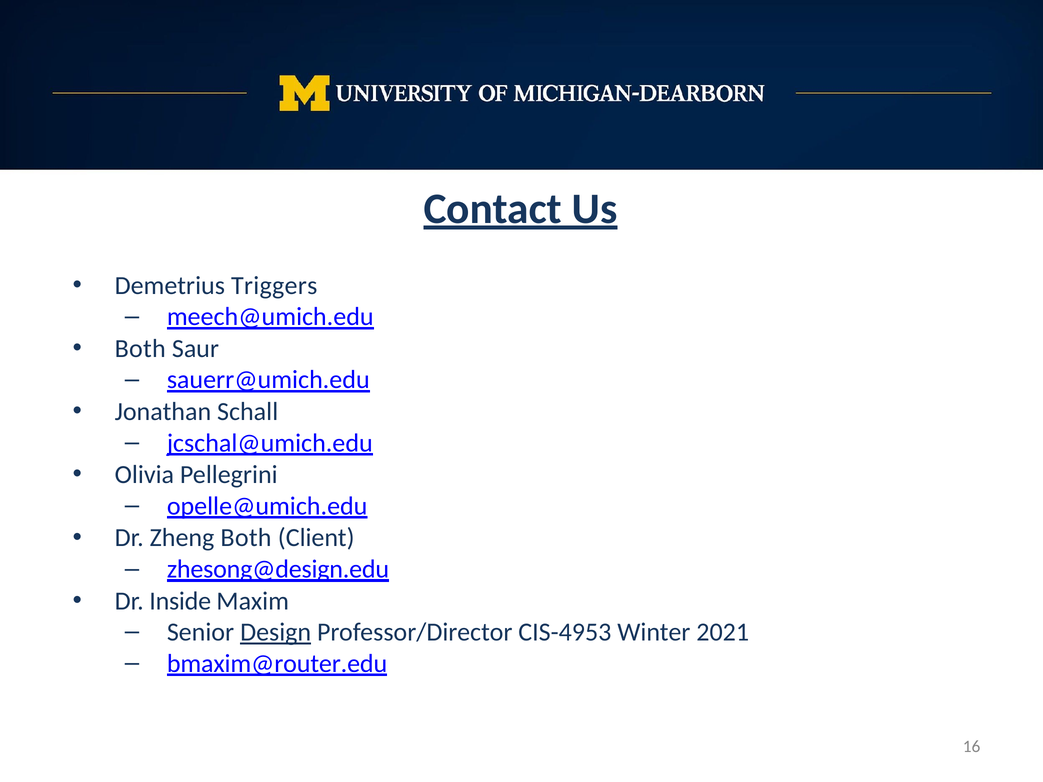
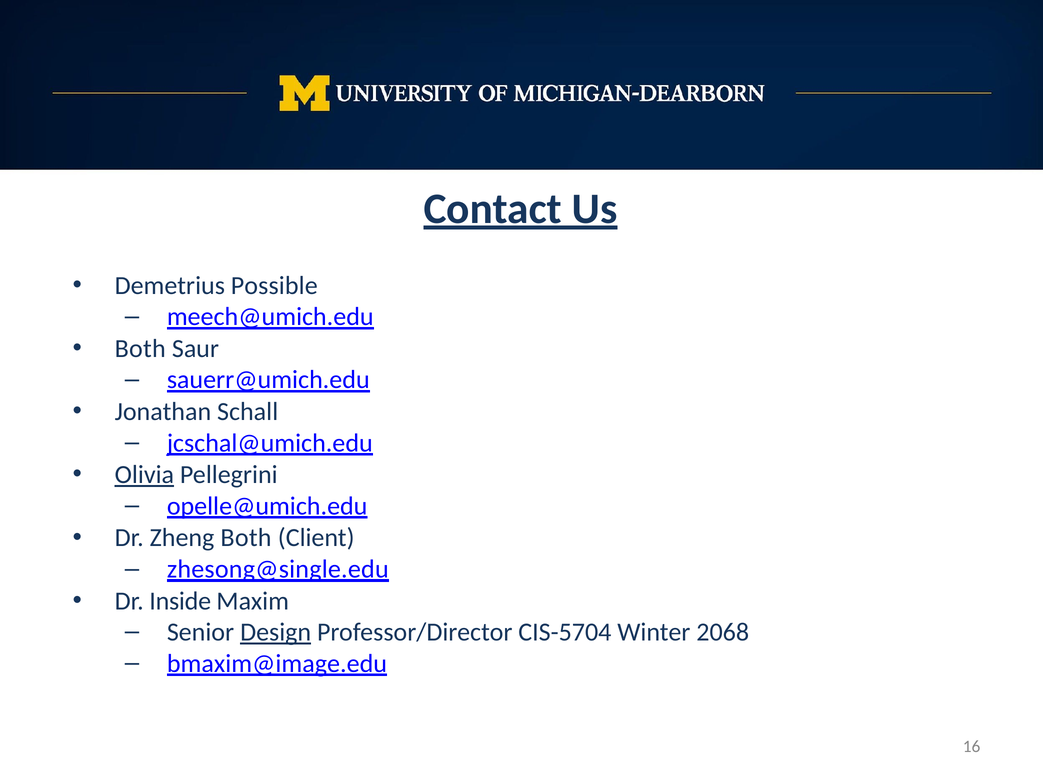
Triggers: Triggers -> Possible
Olivia underline: none -> present
zhesong@design.edu: zhesong@design.edu -> zhesong@single.edu
CIS-4953: CIS-4953 -> CIS-5704
2021: 2021 -> 2068
bmaxim@router.edu: bmaxim@router.edu -> bmaxim@image.edu
